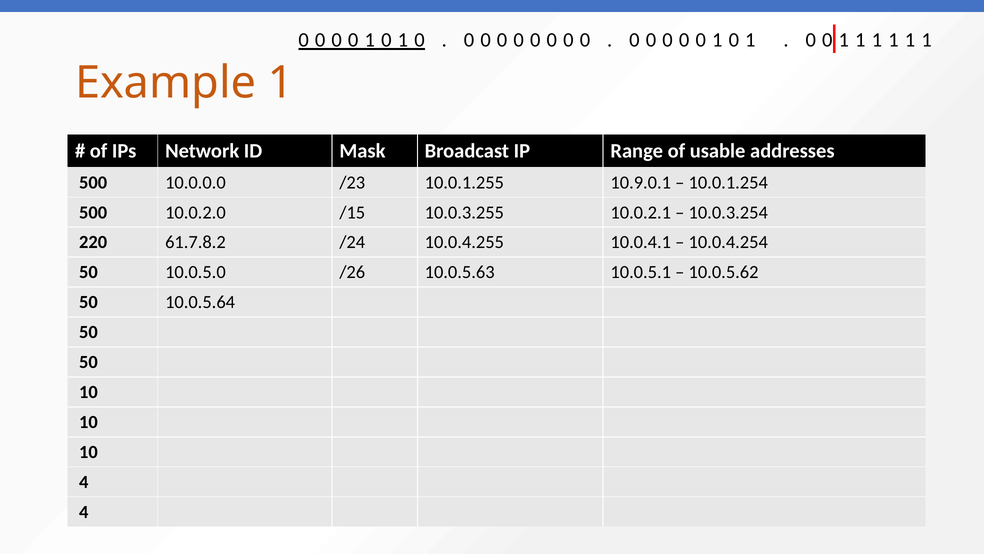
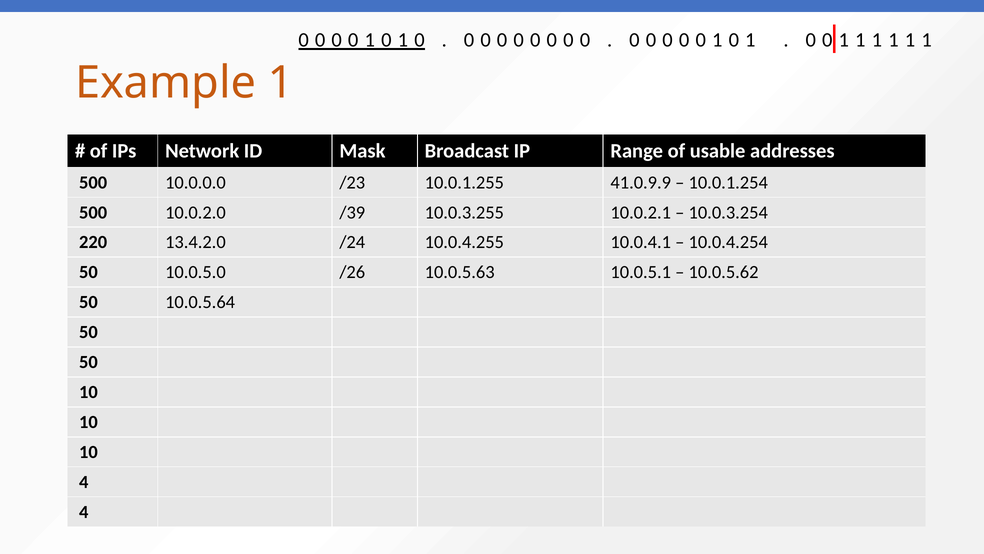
10.9.0.1: 10.9.0.1 -> 41.0.9.9
/15: /15 -> /39
61.7.8.2: 61.7.8.2 -> 13.4.2.0
